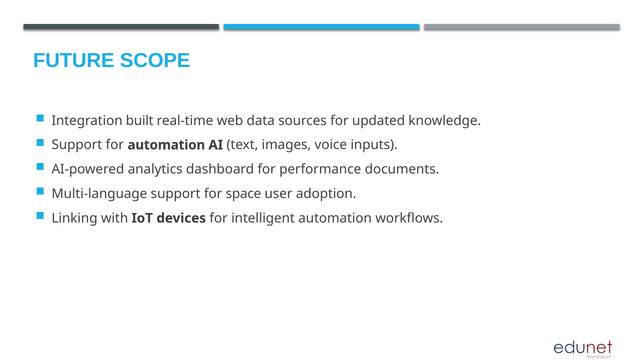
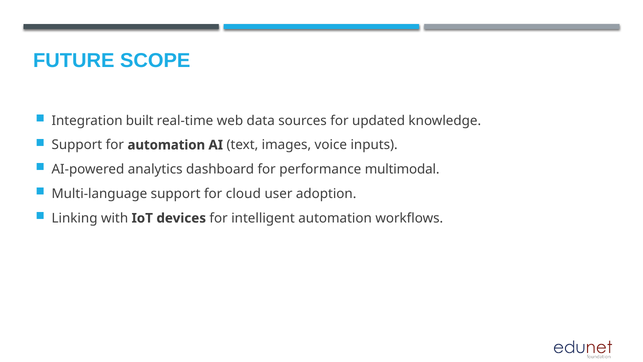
documents: documents -> multimodal
space: space -> cloud
